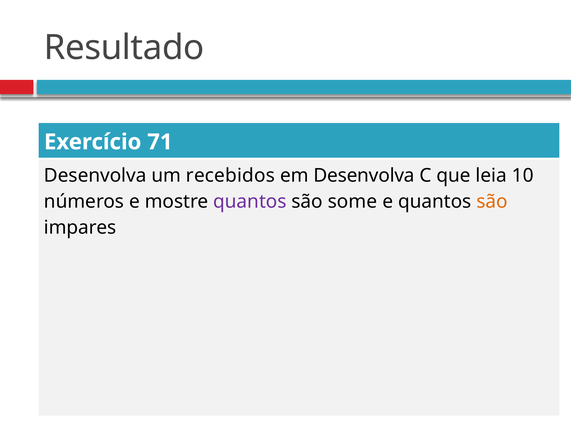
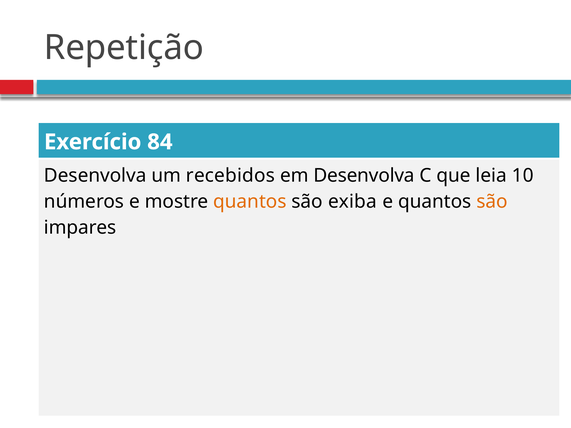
Resultado: Resultado -> Repetição
71: 71 -> 84
quantos at (250, 202) colour: purple -> orange
some: some -> exiba
